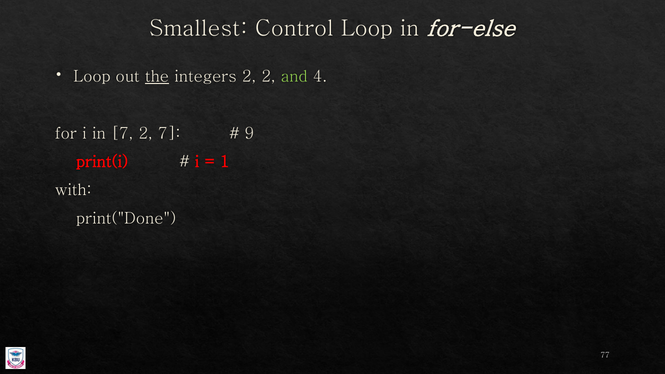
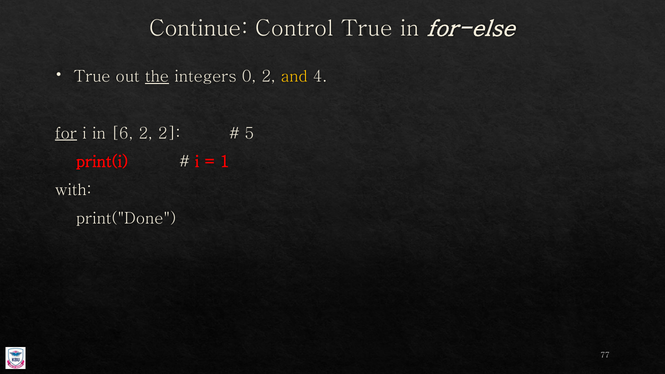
Smallest: Smallest -> Continue
Control Loop: Loop -> True
Loop at (92, 77): Loop -> True
integers 2: 2 -> 0
and colour: light green -> yellow
for underline: none -> present
in 7: 7 -> 6
2 7: 7 -> 2
9: 9 -> 5
